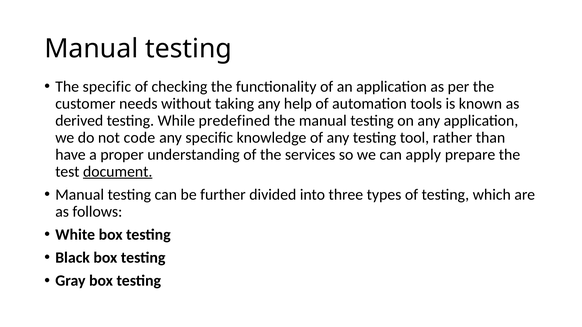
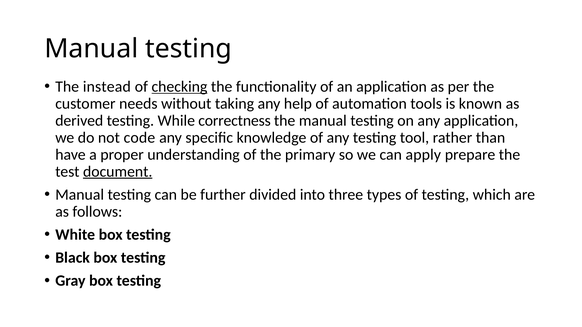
The specific: specific -> instead
checking underline: none -> present
predefined: predefined -> correctness
services: services -> primary
